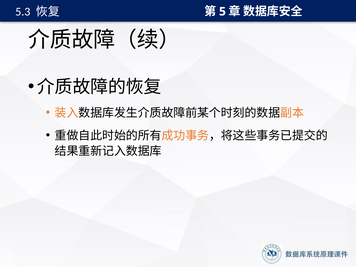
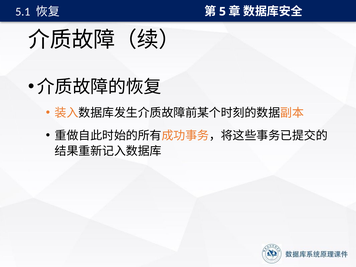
5.3: 5.3 -> 5.1
